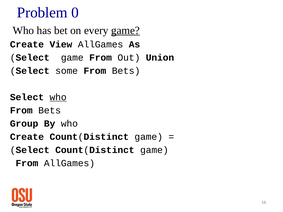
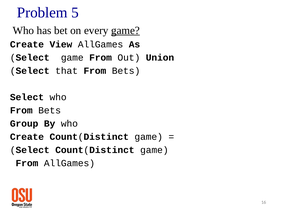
0: 0 -> 5
some: some -> that
who at (58, 97) underline: present -> none
